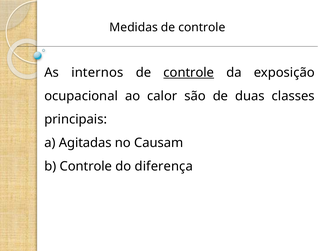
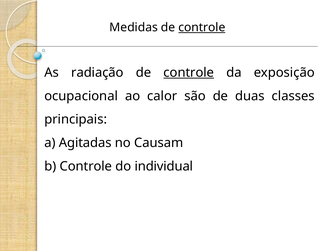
controle at (202, 27) underline: none -> present
internos: internos -> radiação
diferença: diferença -> individual
